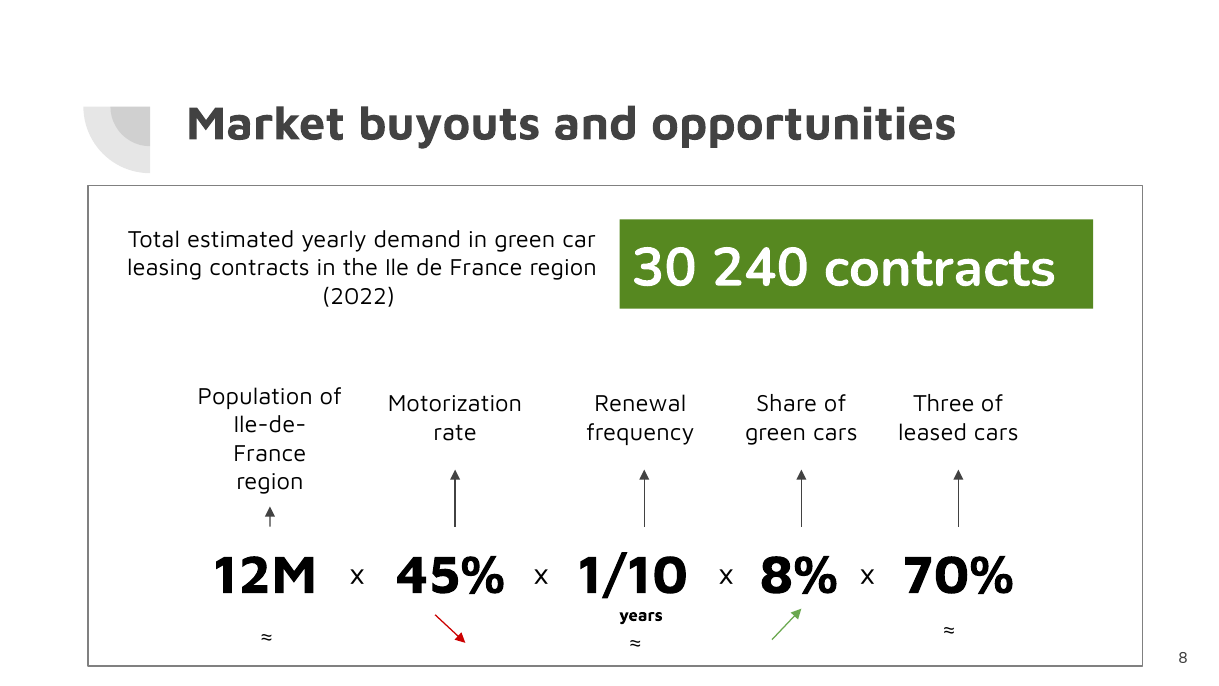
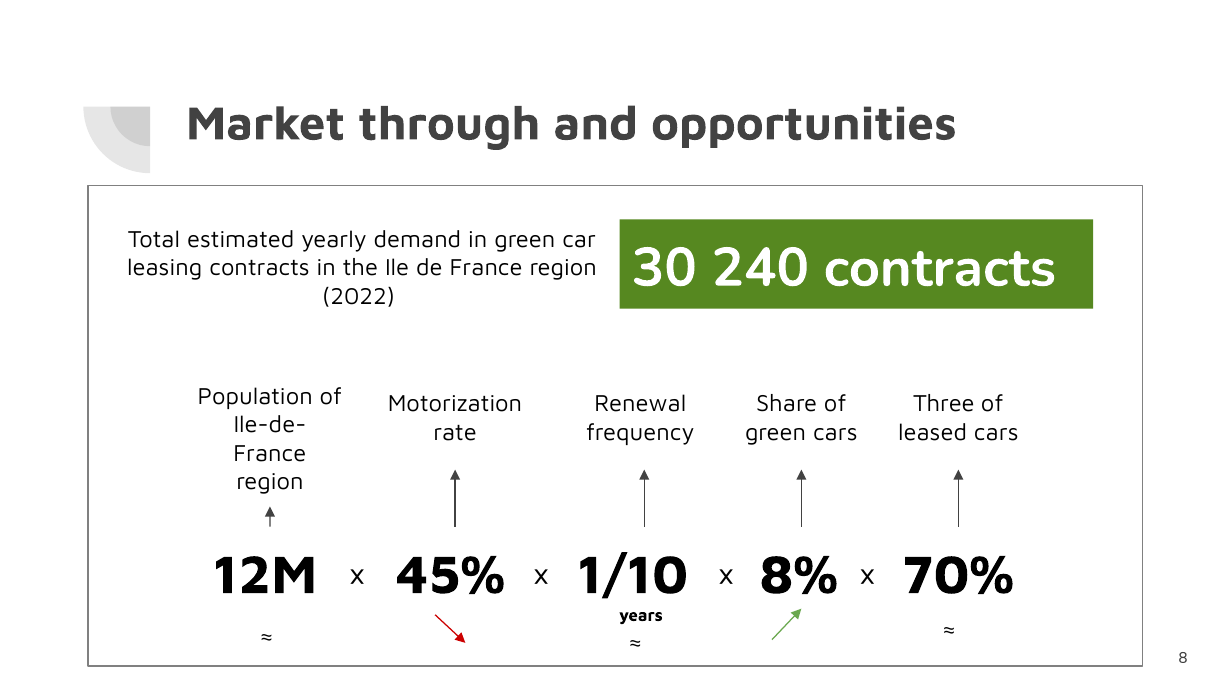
buyouts: buyouts -> through
